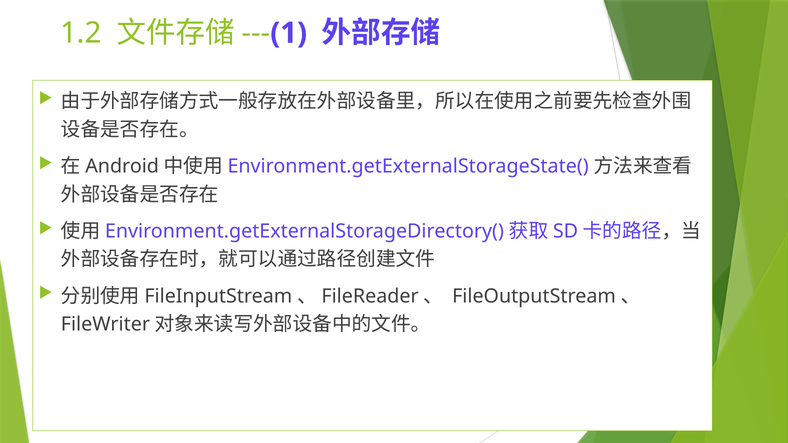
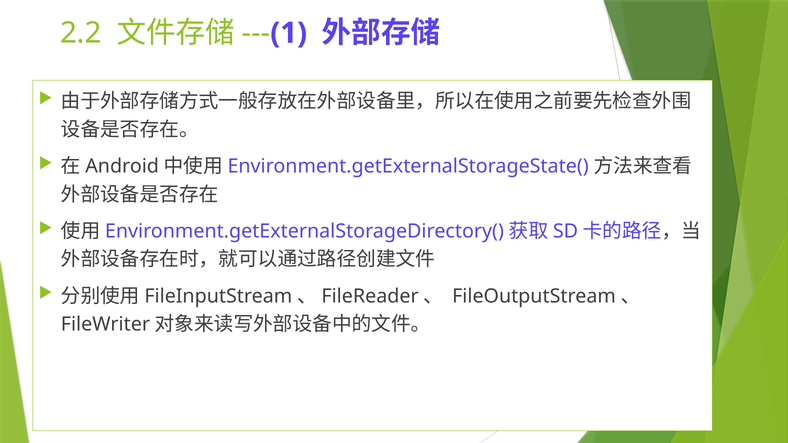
1.2: 1.2 -> 2.2
